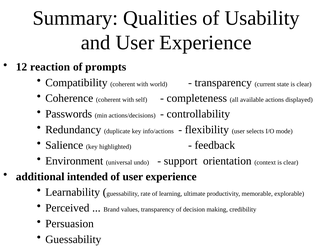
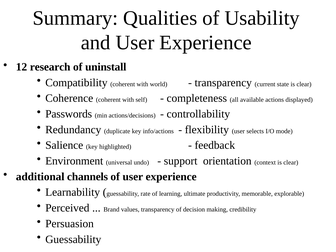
reaction: reaction -> research
prompts: prompts -> uninstall
intended: intended -> channels
